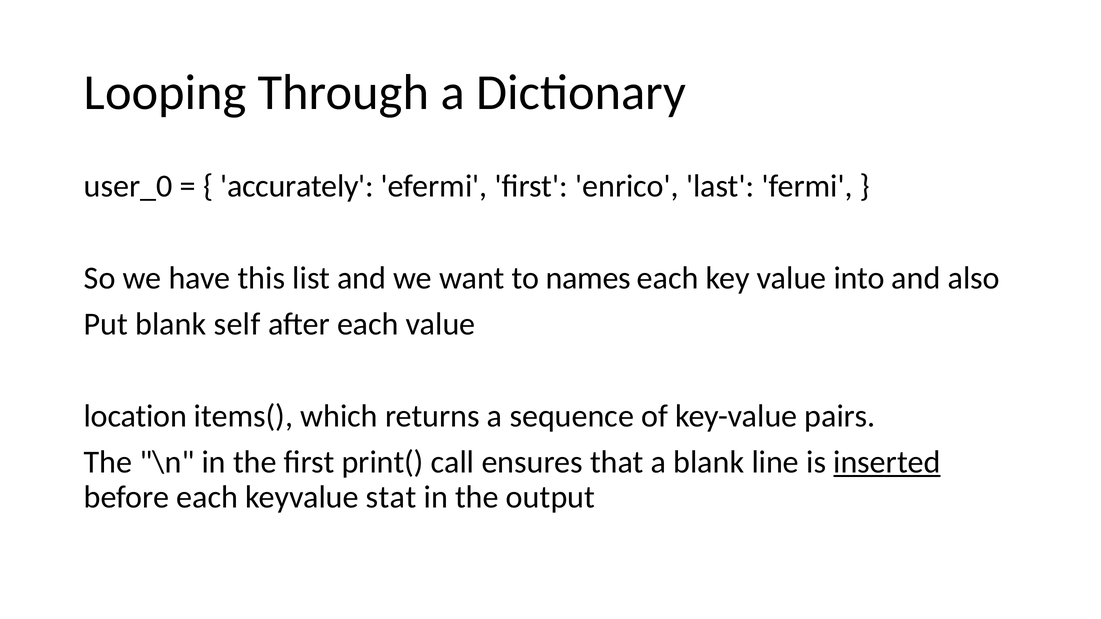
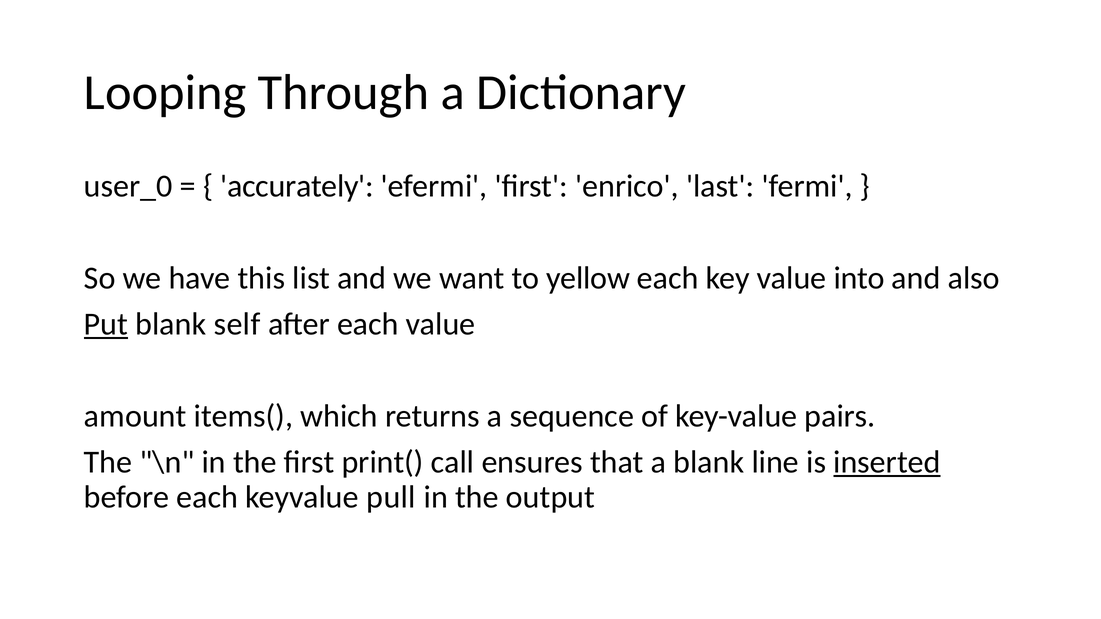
names: names -> yellow
Put underline: none -> present
location: location -> amount
stat: stat -> pull
